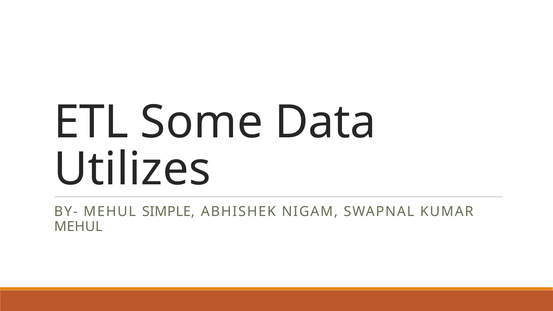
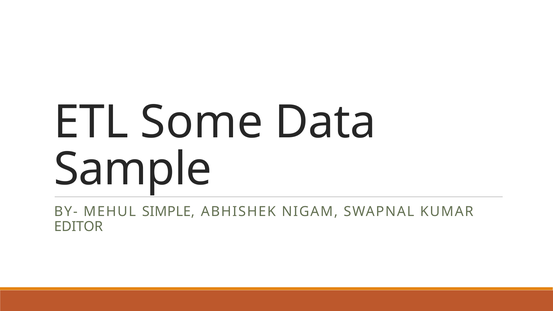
Utilizes: Utilizes -> Sample
MEHUL at (78, 226): MEHUL -> EDITOR
